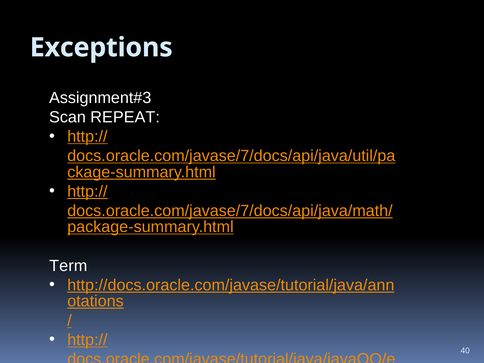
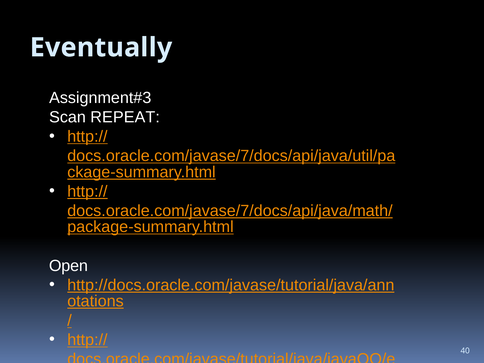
Exceptions: Exceptions -> Eventually
Term: Term -> Open
